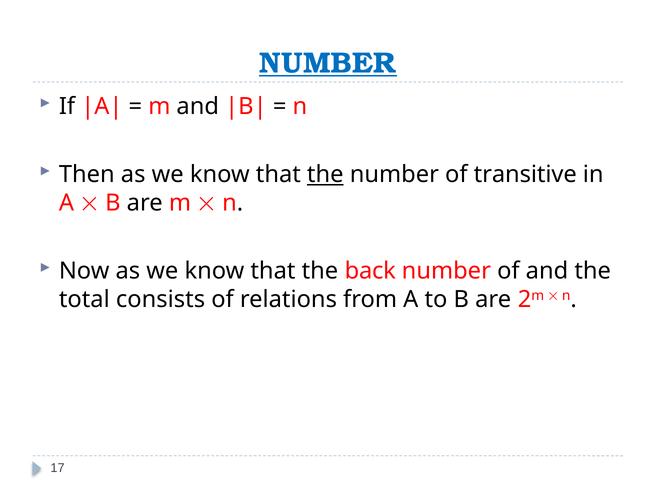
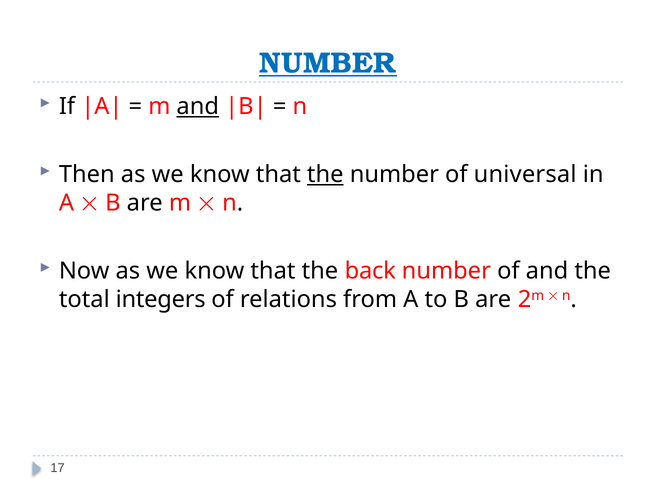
and at (198, 107) underline: none -> present
transitive: transitive -> universal
consists: consists -> integers
